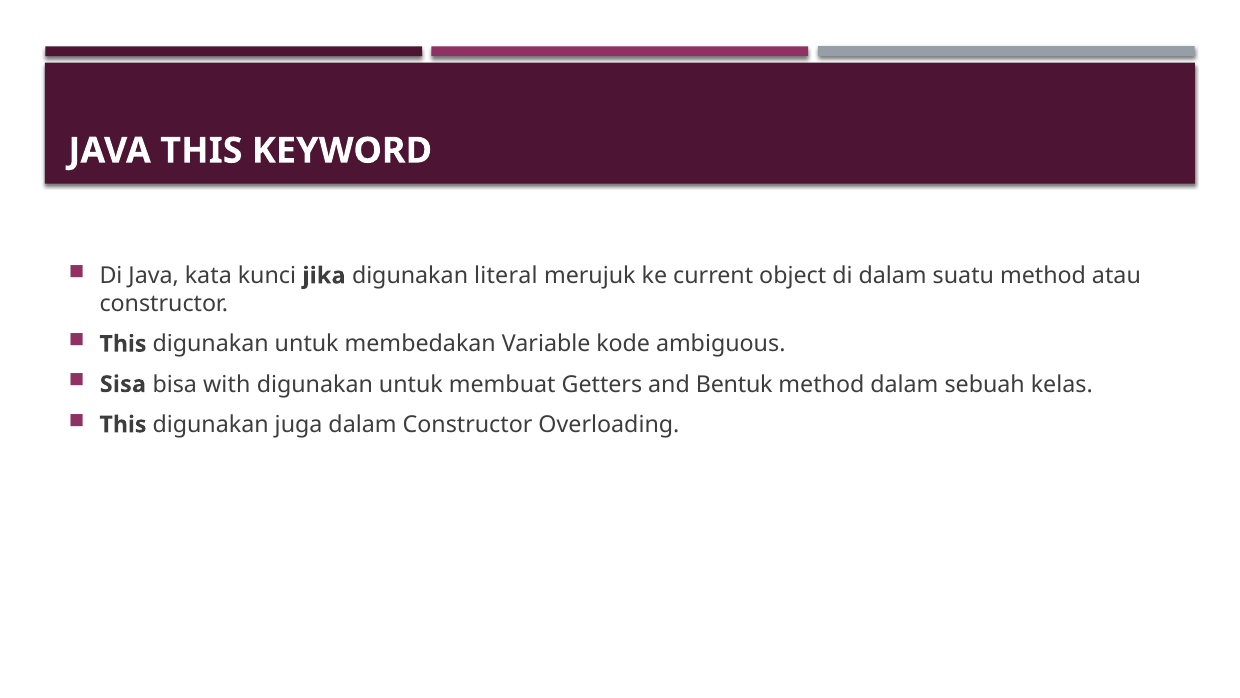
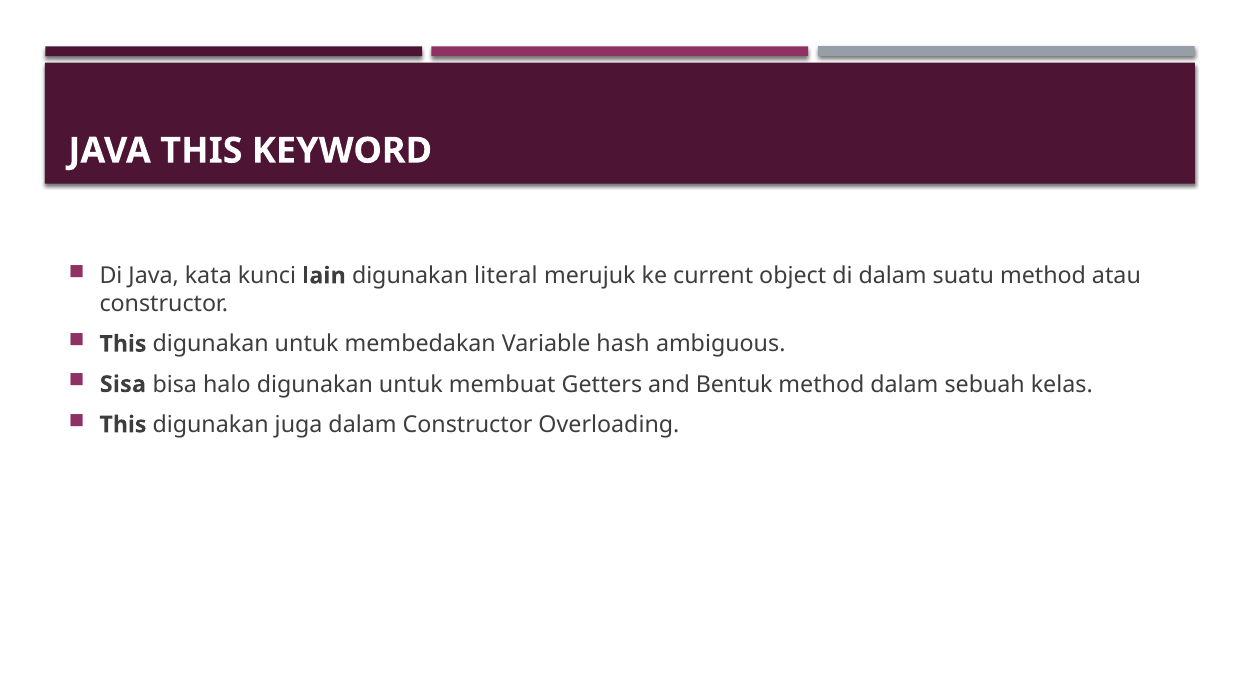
jika: jika -> lain
kode: kode -> hash
with: with -> halo
